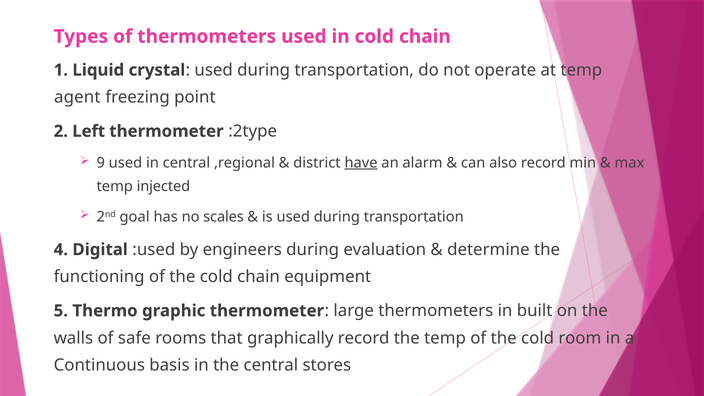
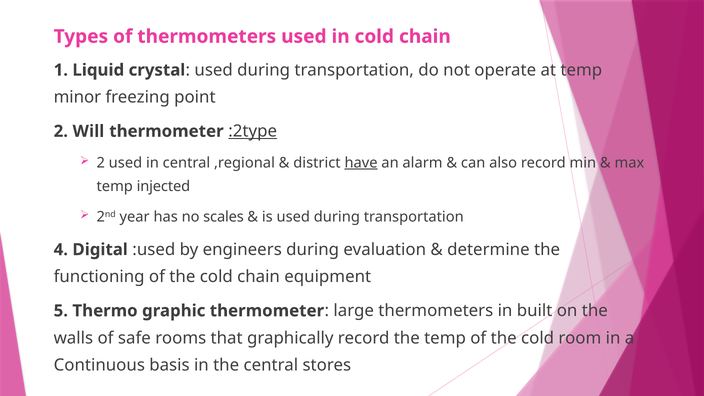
agent: agent -> minor
Left: Left -> Will
:2type underline: none -> present
9 at (101, 163): 9 -> 2
goal: goal -> year
